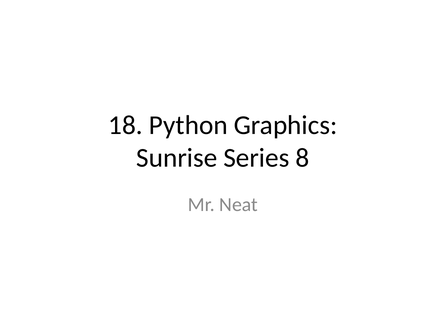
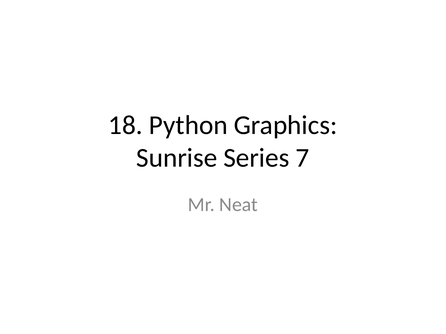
8: 8 -> 7
